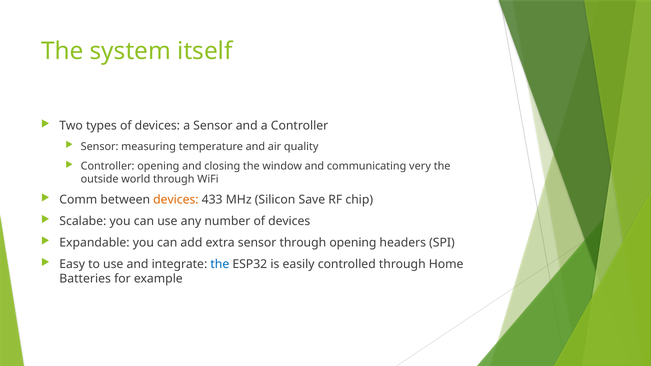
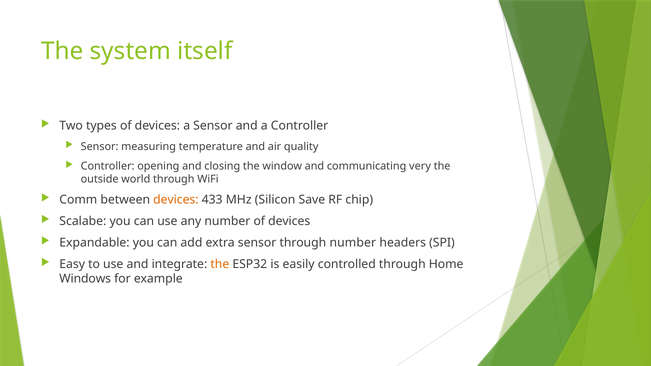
through opening: opening -> number
the at (220, 264) colour: blue -> orange
Batteries: Batteries -> Windows
